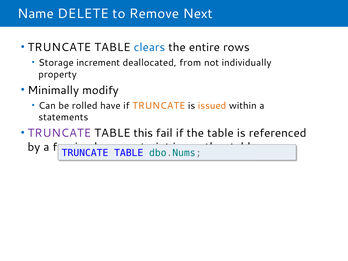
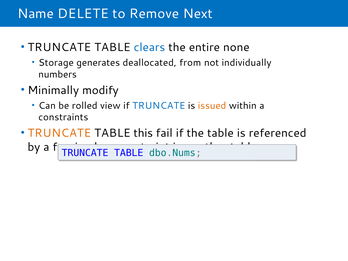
rows: rows -> none
increment: increment -> generates
property: property -> numbers
have: have -> view
TRUNCATE at (159, 106) colour: orange -> blue
statements: statements -> constraints
TRUNCATE at (59, 133) colour: purple -> orange
